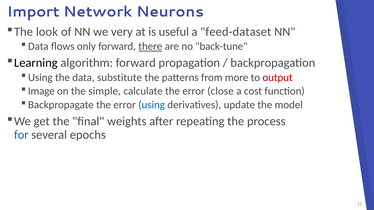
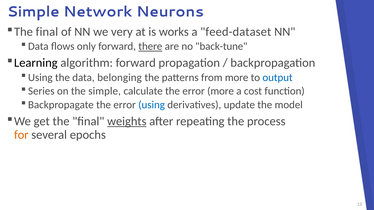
Import at (33, 12): Import -> Simple
look at (47, 32): look -> final
useful: useful -> works
substitute: substitute -> belonging
output colour: red -> blue
Image: Image -> Series
error close: close -> more
weights underline: none -> present
for colour: blue -> orange
